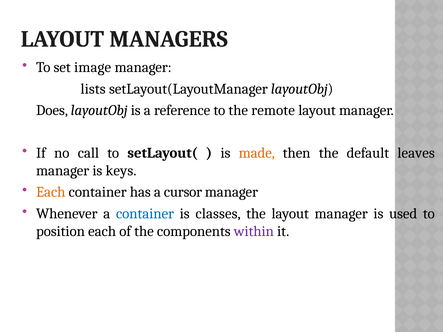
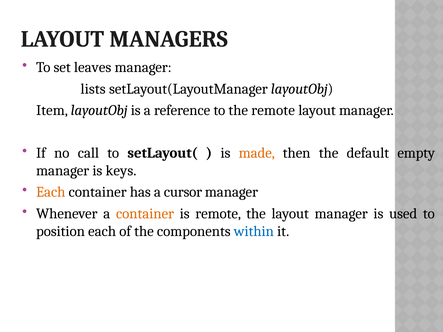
image: image -> leaves
Does: Does -> Item
leaves: leaves -> empty
container at (145, 214) colour: blue -> orange
is classes: classes -> remote
within colour: purple -> blue
